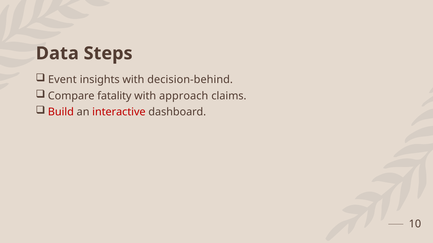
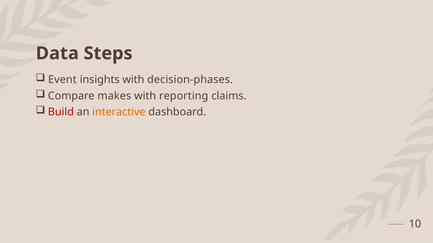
decision-behind: decision-behind -> decision-phases
fatality: fatality -> makes
approach: approach -> reporting
interactive colour: red -> orange
